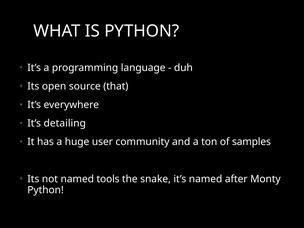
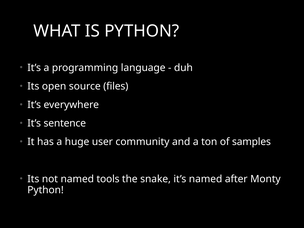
that: that -> files
detailing: detailing -> sentence
